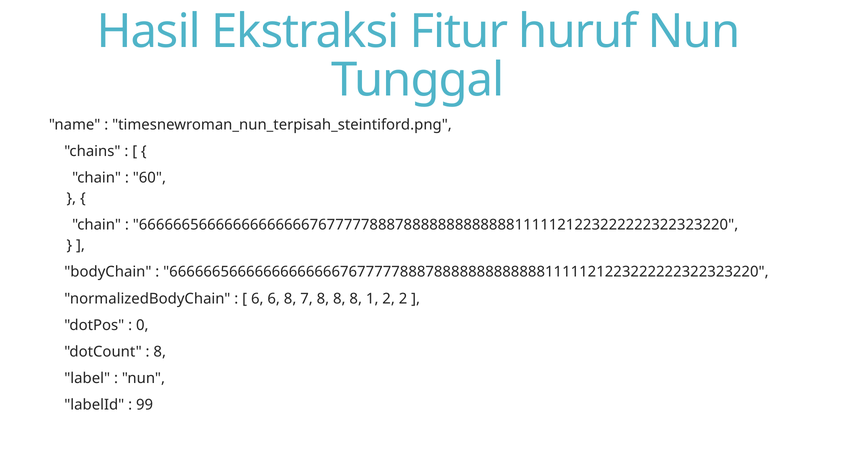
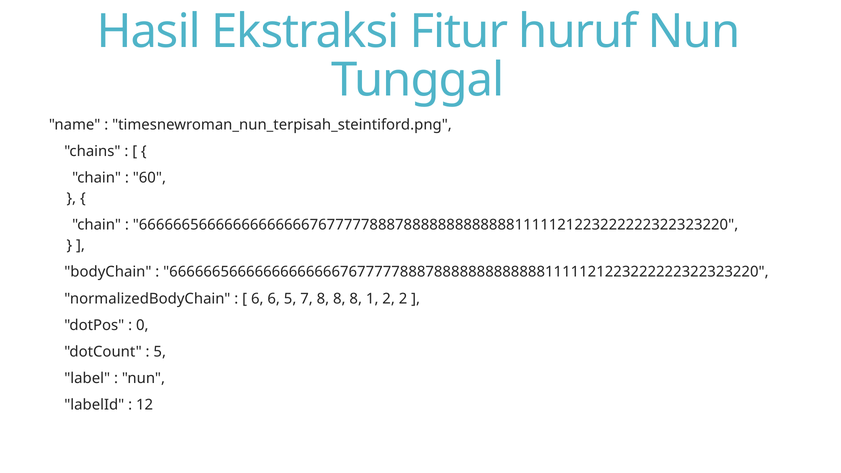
6 8: 8 -> 5
8 at (160, 352): 8 -> 5
99: 99 -> 12
